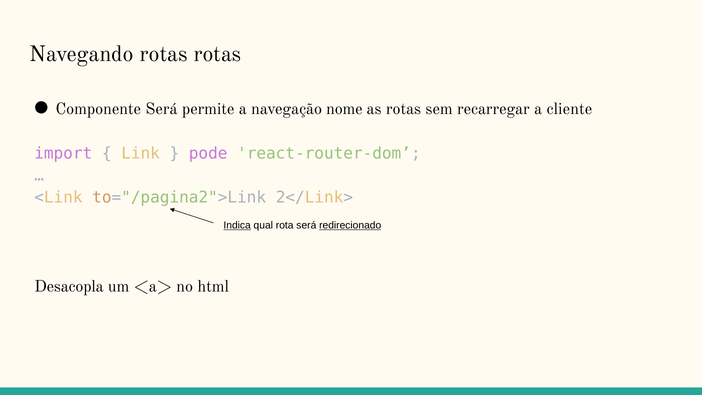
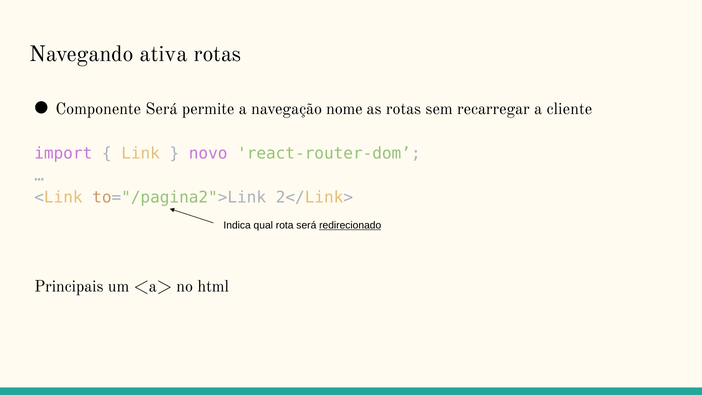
Navegando rotas: rotas -> ativa
pode: pode -> novo
Indica underline: present -> none
Desacopla: Desacopla -> Principais
